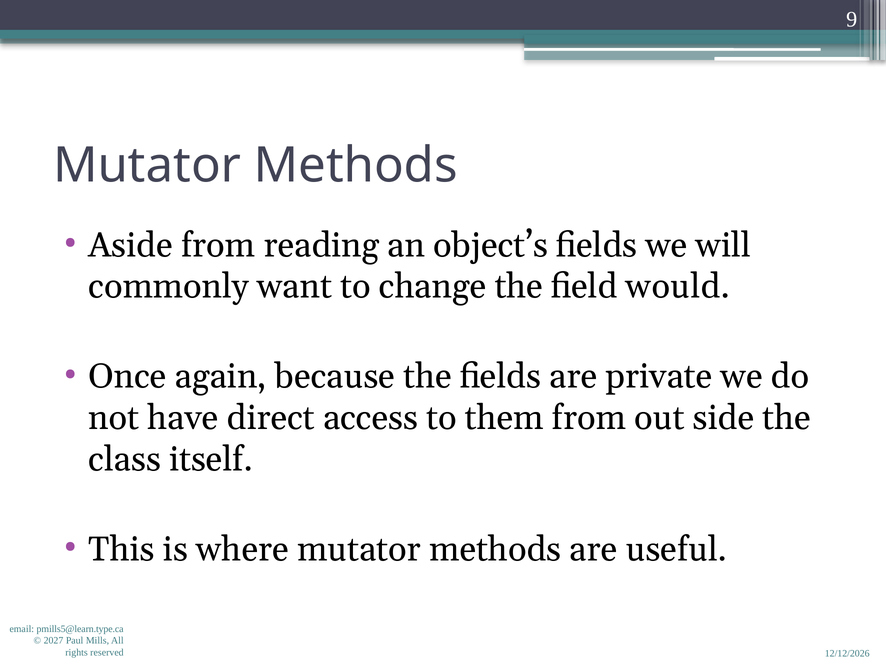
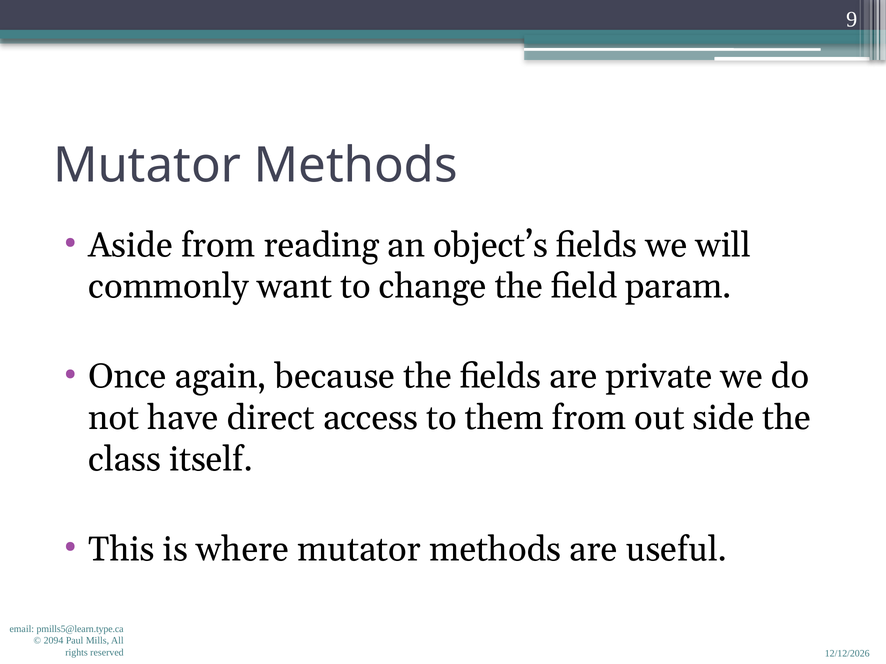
would: would -> param
2027: 2027 -> 2094
